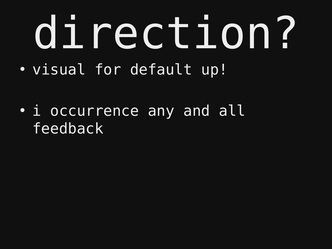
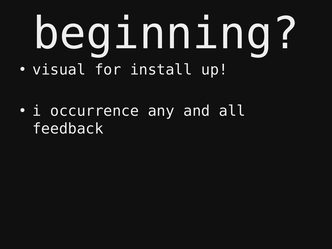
direction: direction -> beginning
default: default -> install
